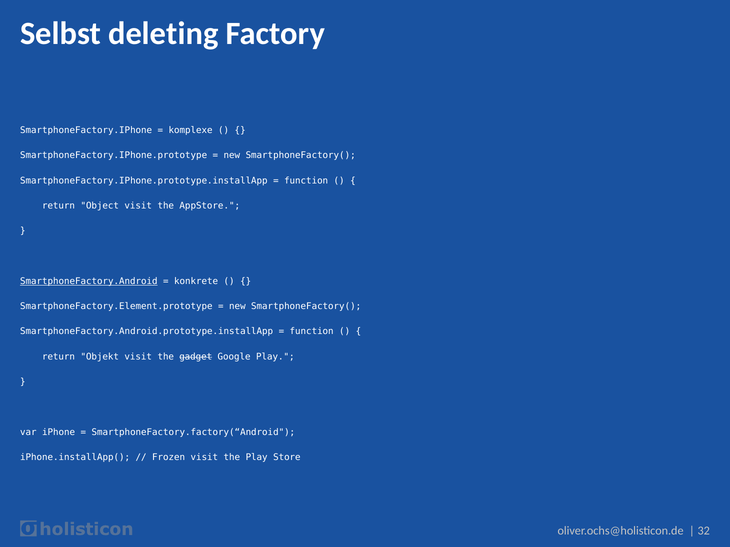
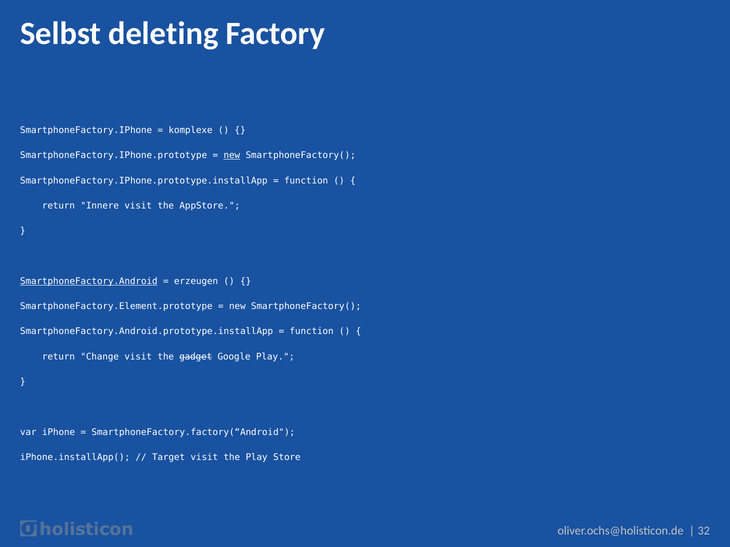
new at (232, 156) underline: none -> present
Object: Object -> Innere
konkrete: konkrete -> erzeugen
Objekt: Objekt -> Change
Frozen: Frozen -> Target
